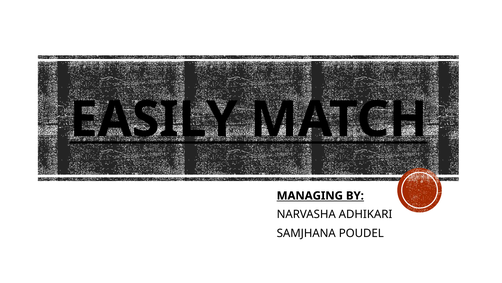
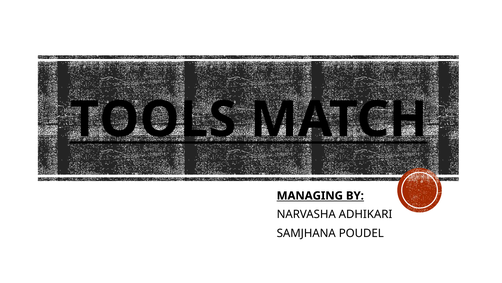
EASILY: EASILY -> TOOLS
